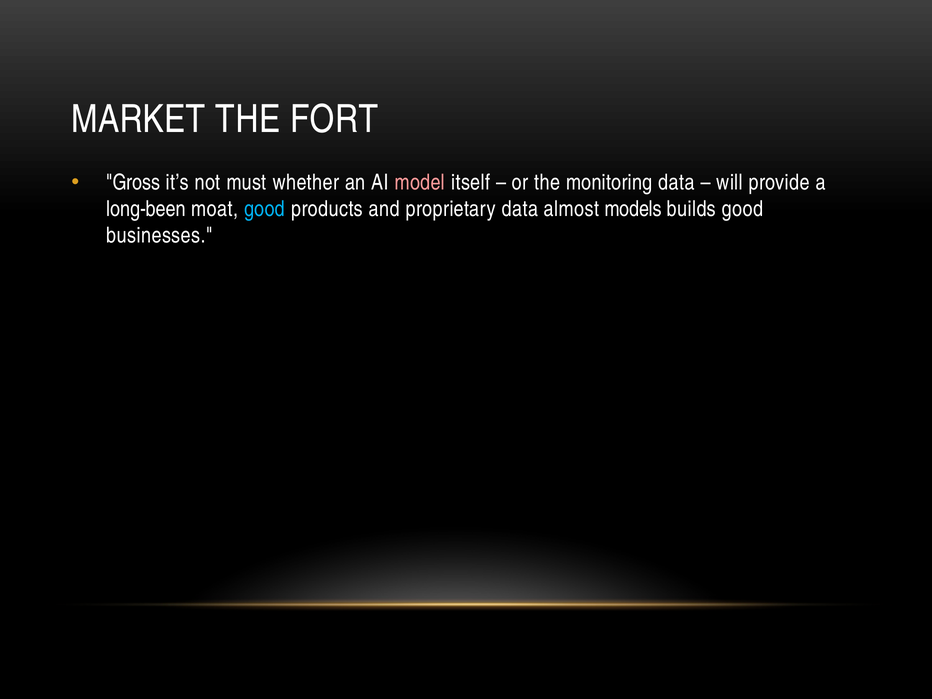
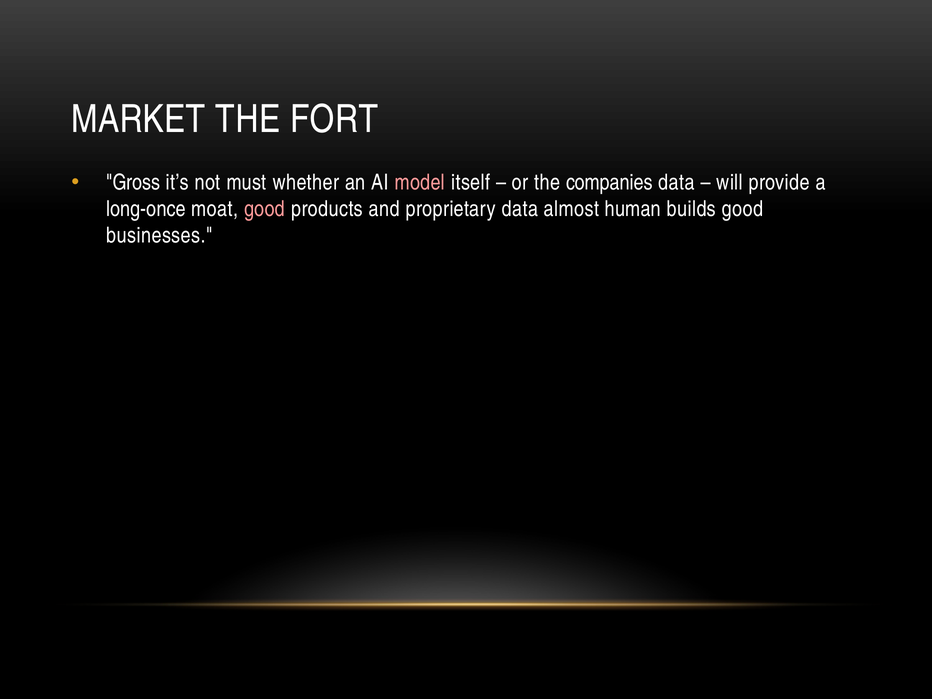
monitoring: monitoring -> companies
long-been: long-been -> long-once
good at (265, 209) colour: light blue -> pink
models: models -> human
